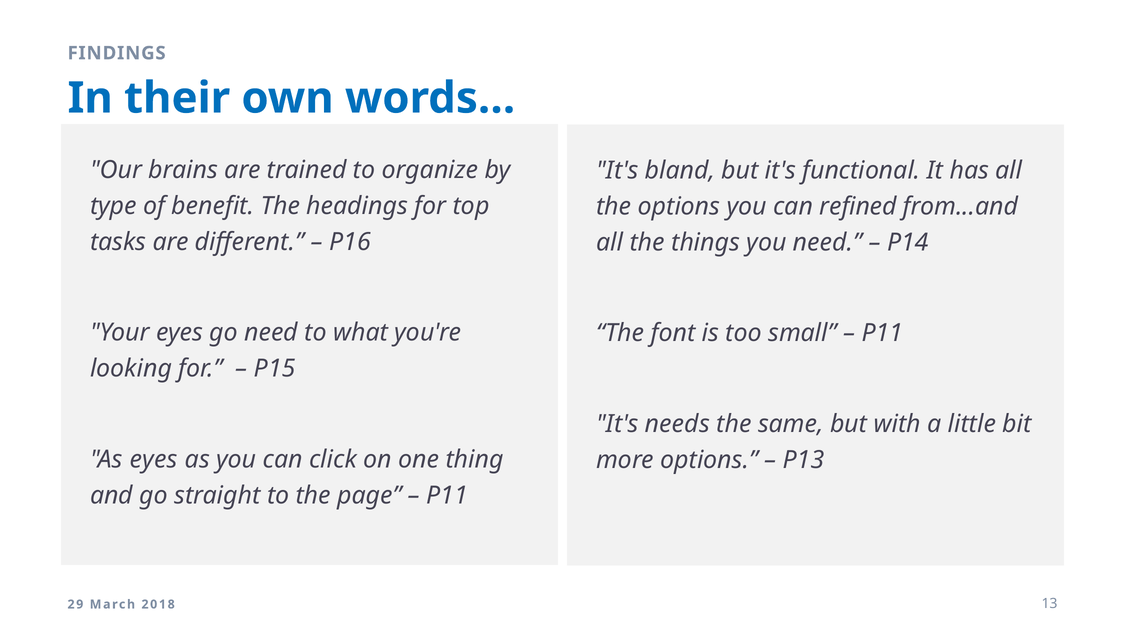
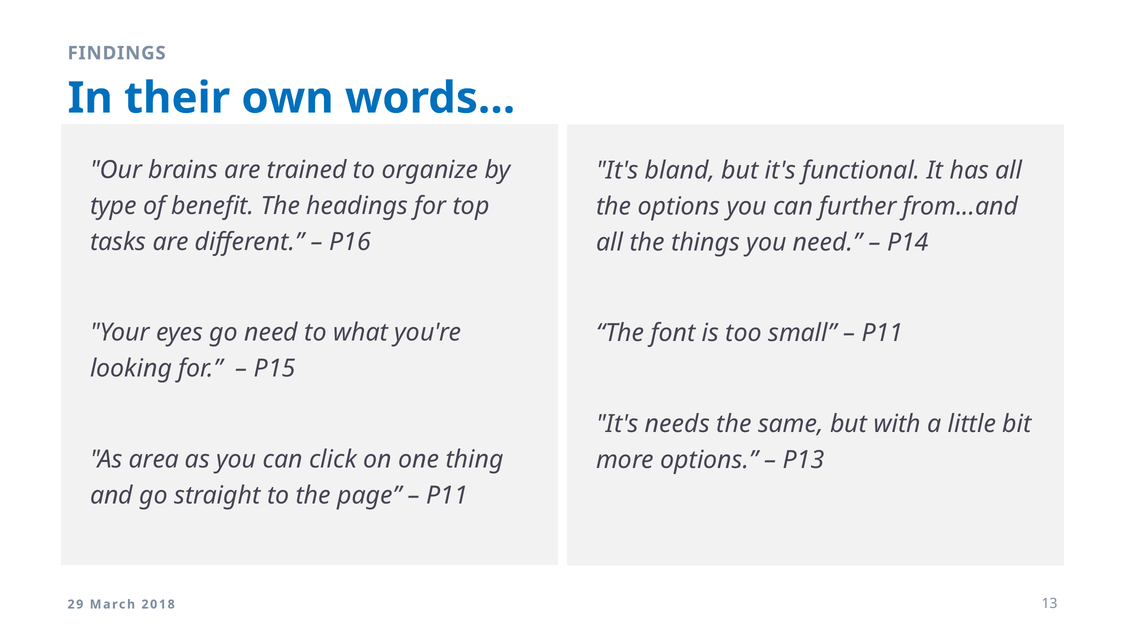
refined: refined -> further
As eyes: eyes -> area
